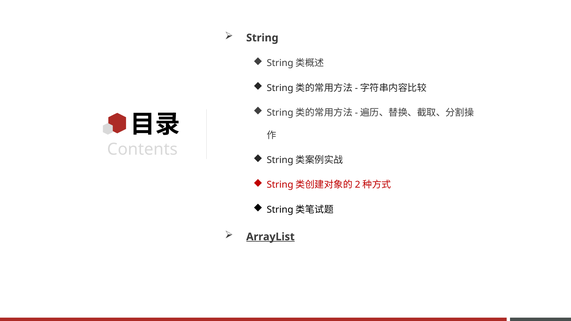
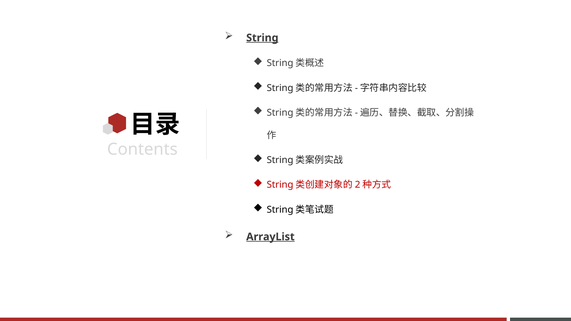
String underline: none -> present
